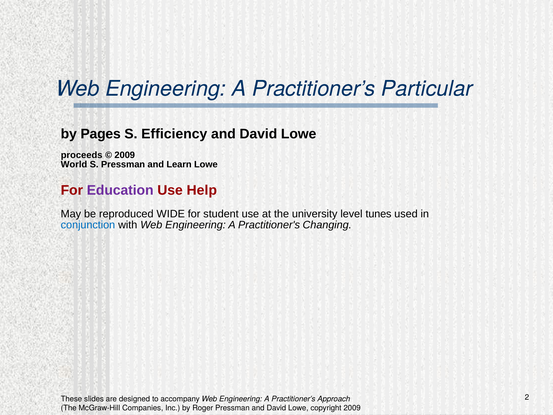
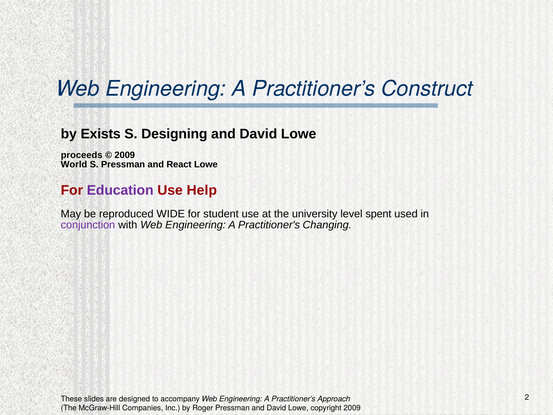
Particular: Particular -> Construct
Pages: Pages -> Exists
Efficiency: Efficiency -> Designing
Learn: Learn -> React
tunes: tunes -> spent
conjunction colour: blue -> purple
